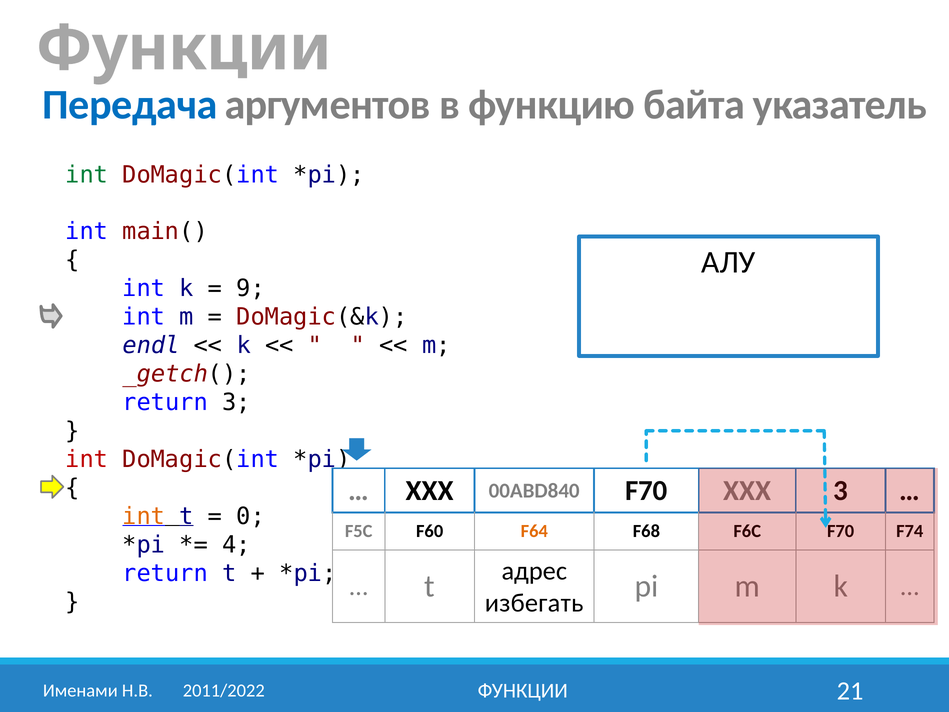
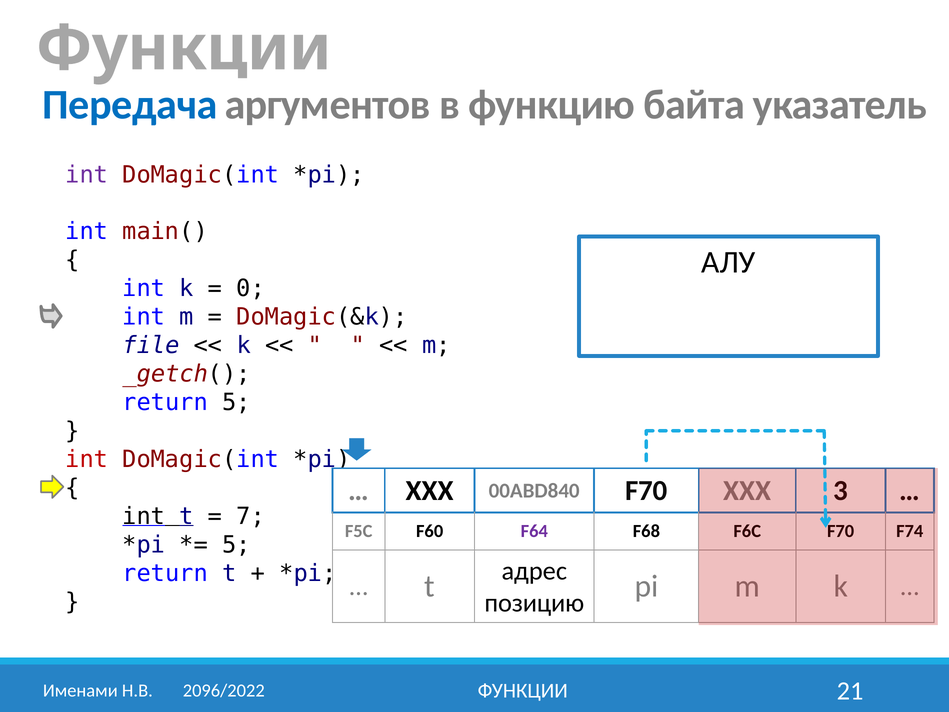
int at (87, 175) colour: green -> purple
9: 9 -> 0
endl: endl -> file
return 3: 3 -> 5
int at (144, 516) colour: orange -> black
0: 0 -> 7
F64 colour: orange -> purple
4 at (236, 545): 4 -> 5
избегать: избегать -> позицию
2011/2022: 2011/2022 -> 2096/2022
